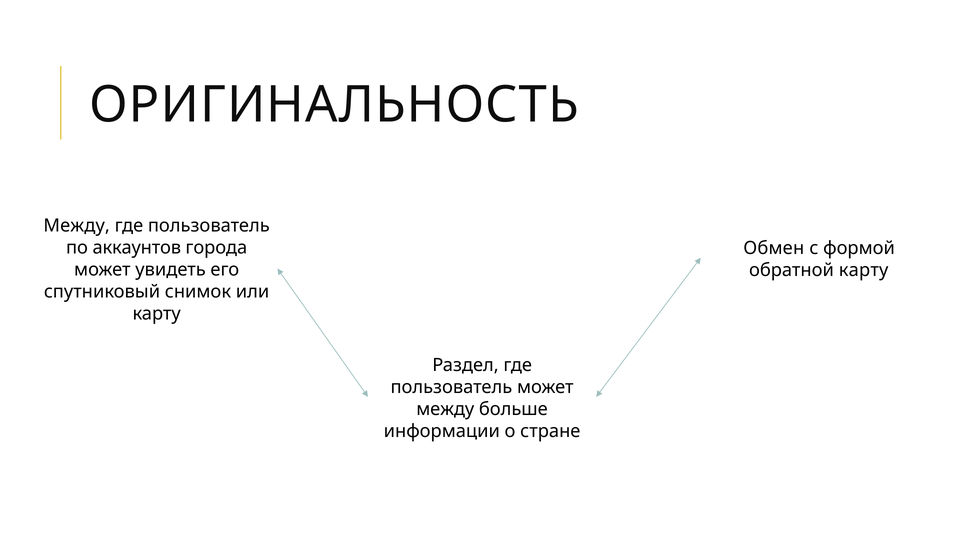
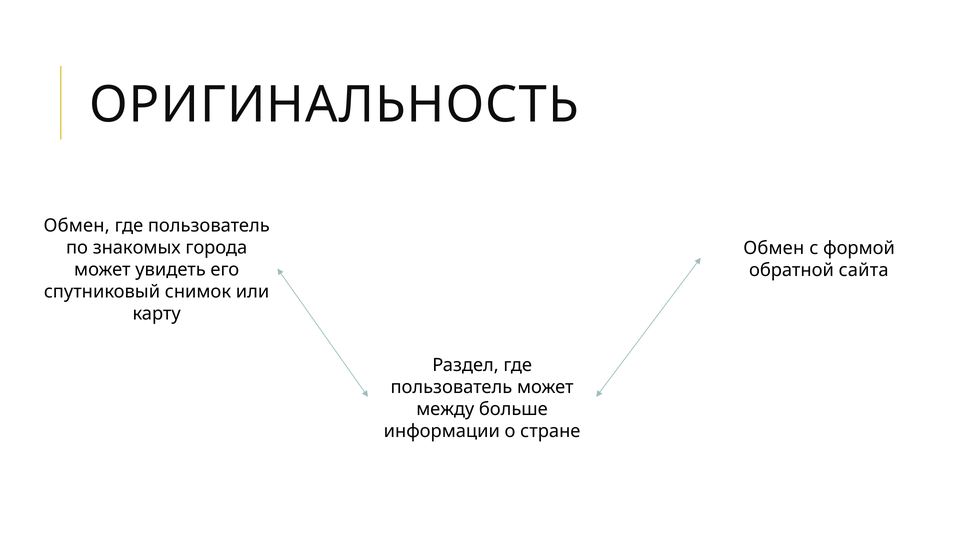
Между at (77, 226): Между -> Обмен
аккаунтов: аккаунтов -> знакомых
обратной карту: карту -> сайта
